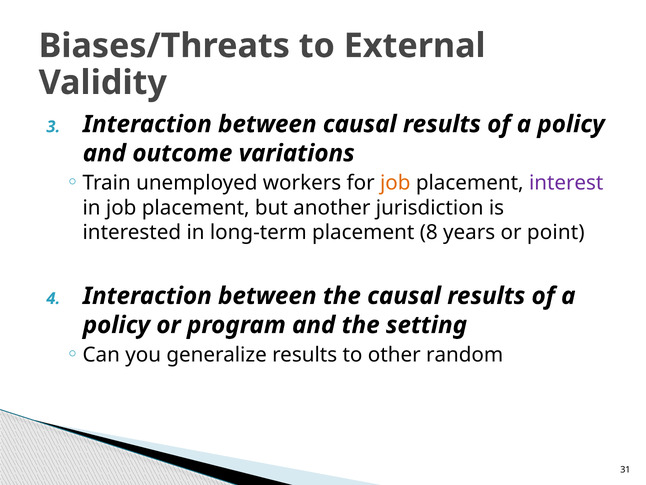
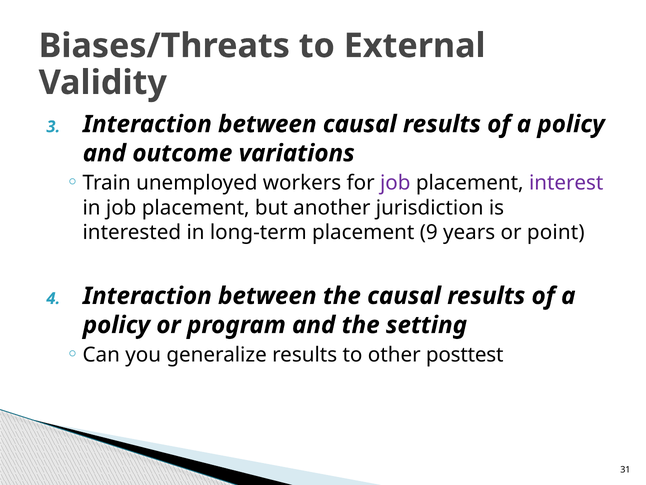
job at (395, 183) colour: orange -> purple
8: 8 -> 9
random: random -> posttest
